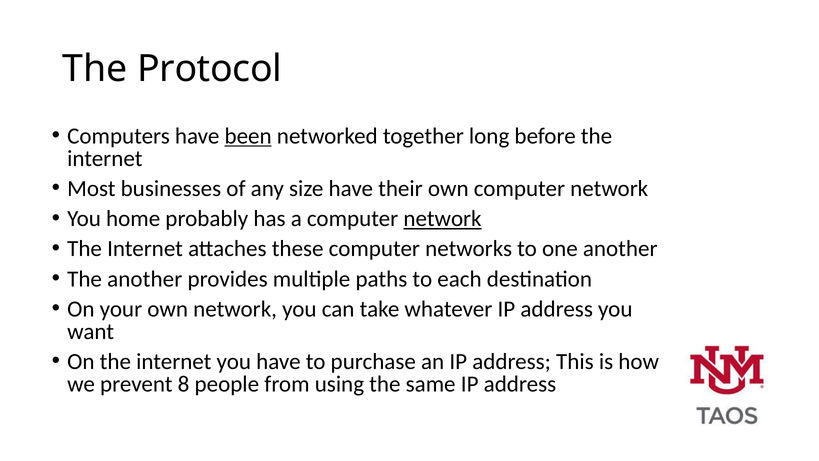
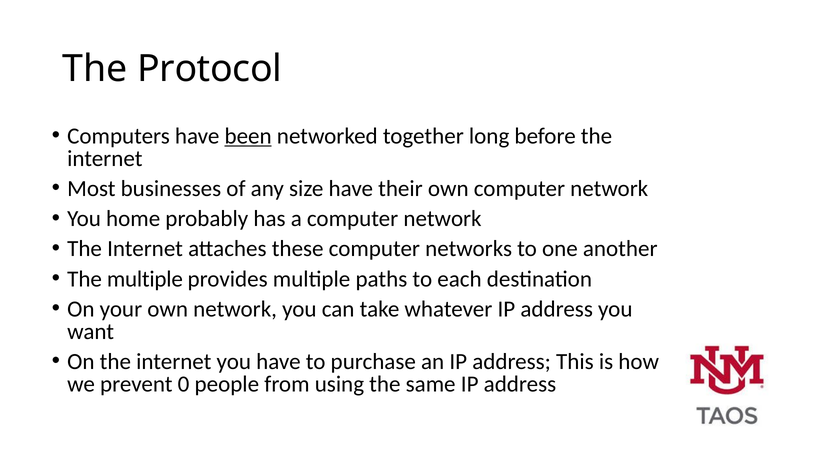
network at (443, 219) underline: present -> none
The another: another -> multiple
8: 8 -> 0
